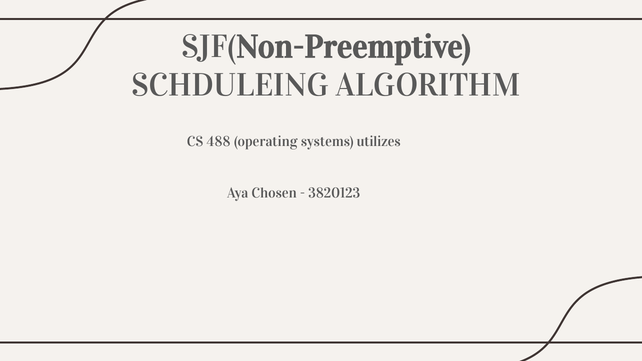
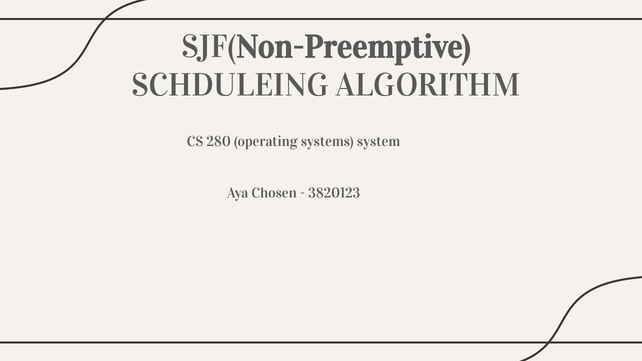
488: 488 -> 280
utilizes: utilizes -> system
